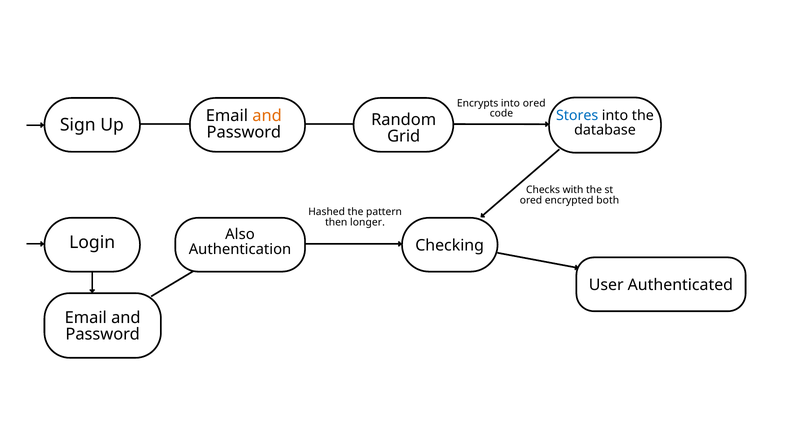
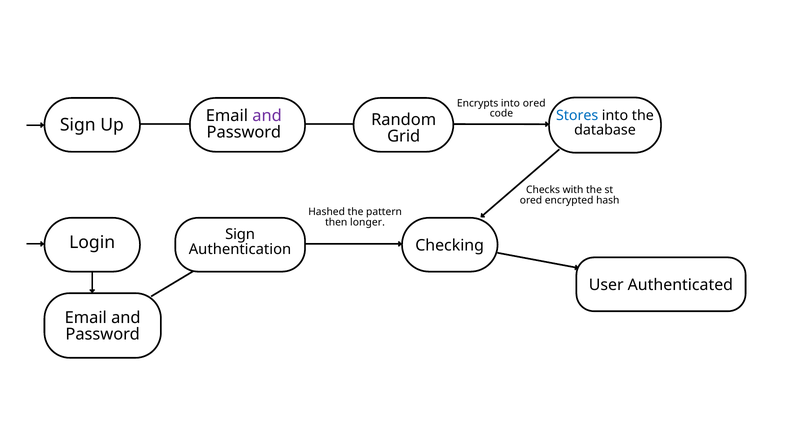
and at (267, 116) colour: orange -> purple
both: both -> hash
Also at (240, 234): Also -> Sign
